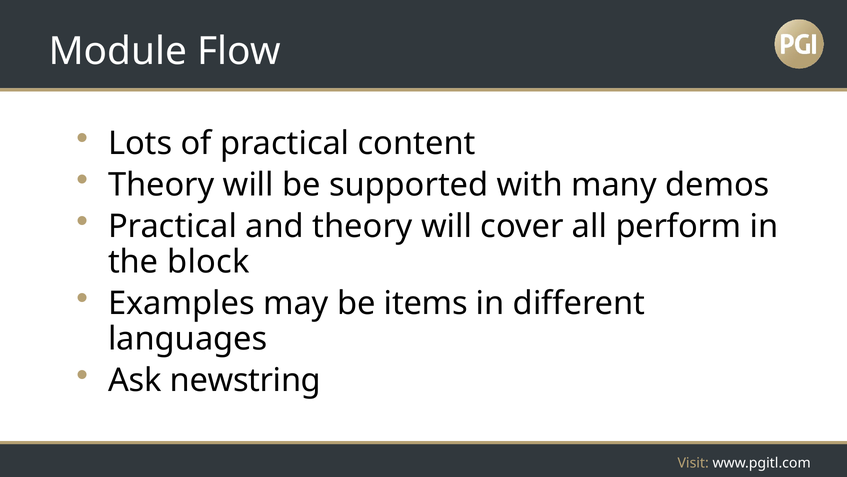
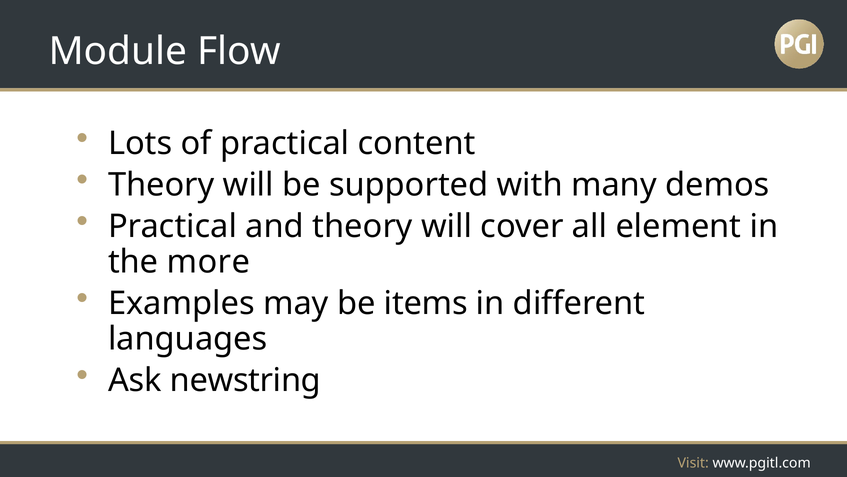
perform: perform -> element
block: block -> more
